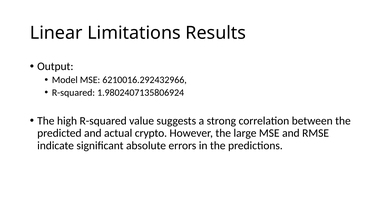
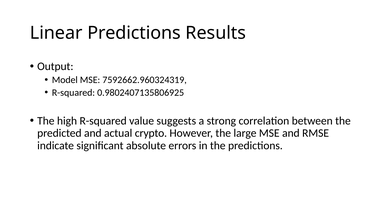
Linear Limitations: Limitations -> Predictions
6210016.292432966: 6210016.292432966 -> 7592662.960324319
1.9802407135806924: 1.9802407135806924 -> 0.9802407135806925
